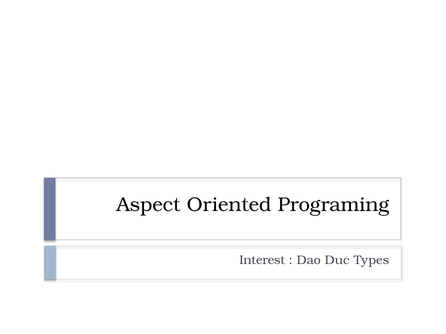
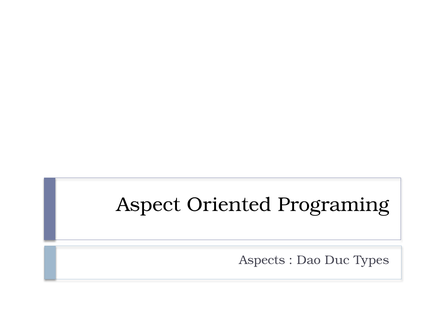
Interest: Interest -> Aspects
